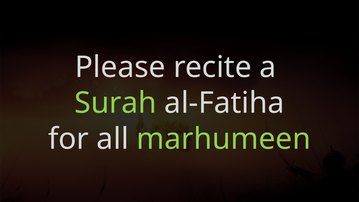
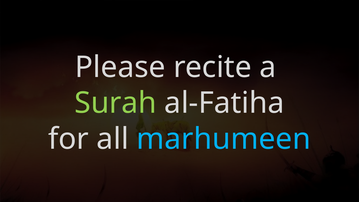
marhumeen colour: light green -> light blue
